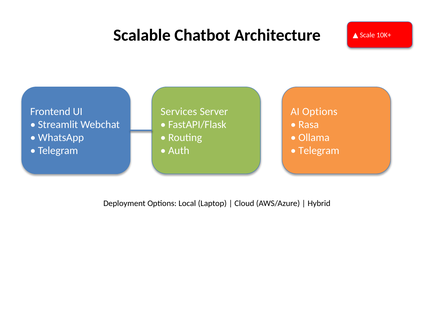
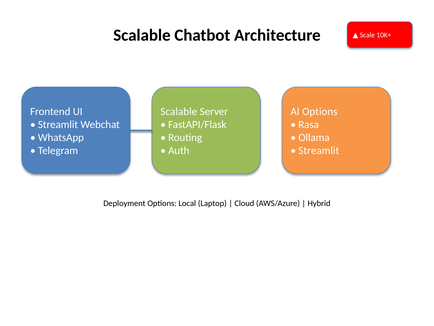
Services at (179, 111): Services -> Scalable
Telegram at (319, 150): Telegram -> Streamlit
